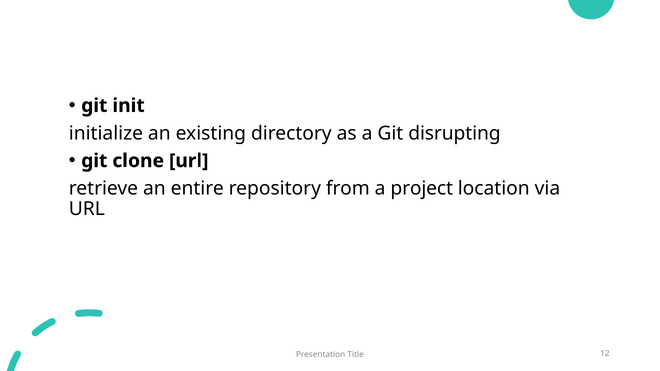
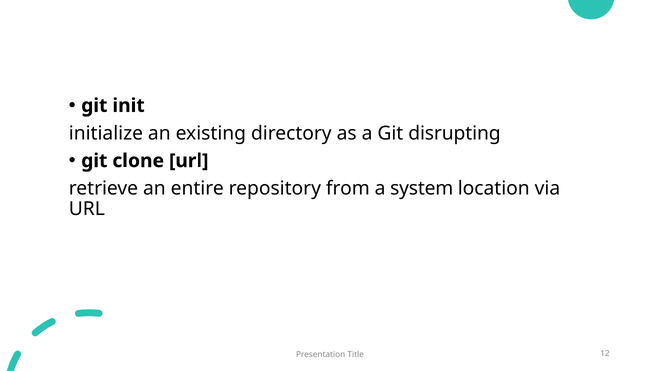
project: project -> system
